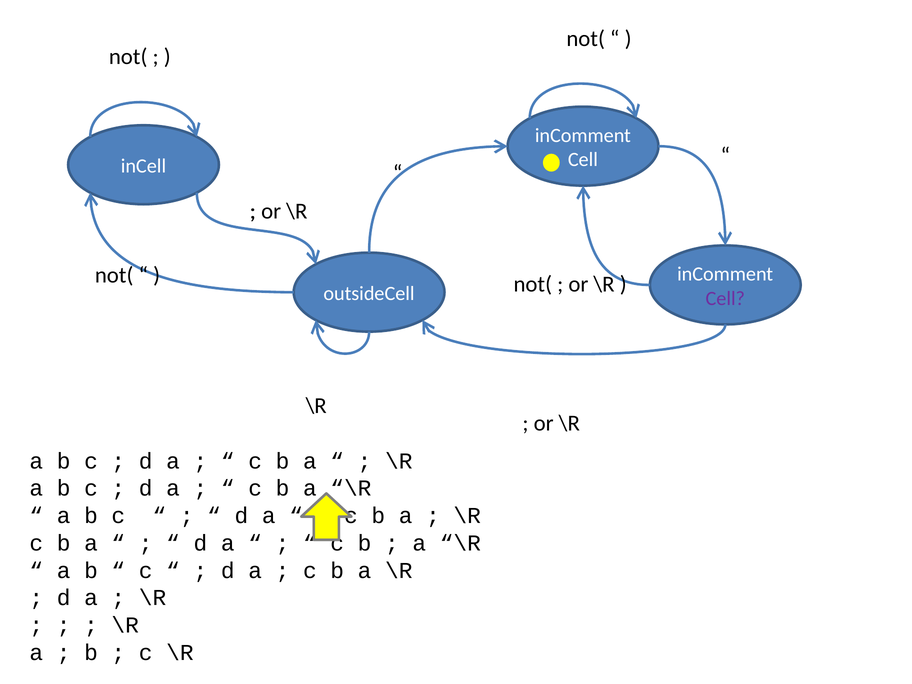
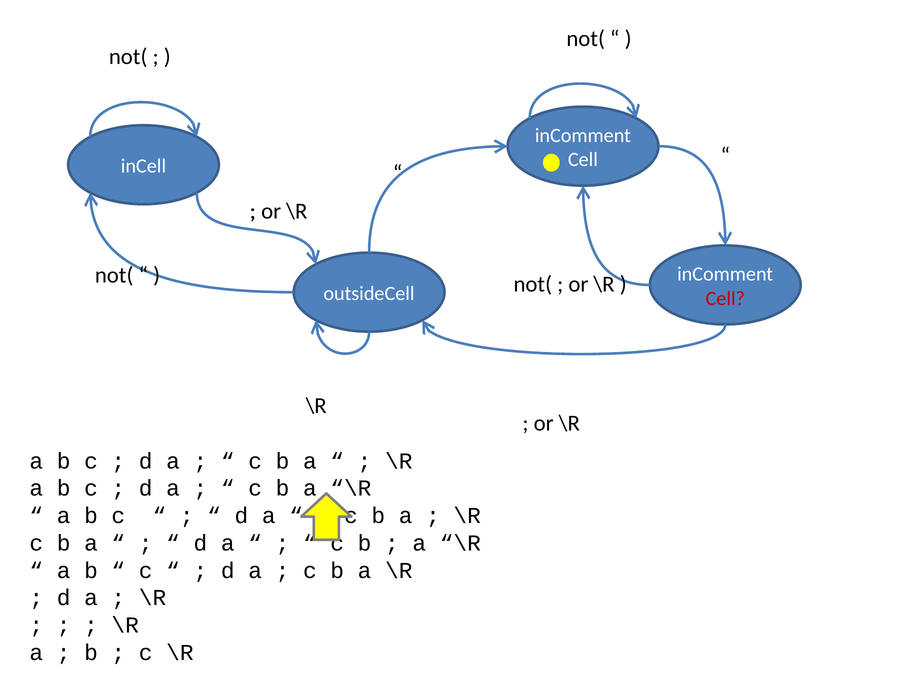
Cell at (725, 298) colour: purple -> red
